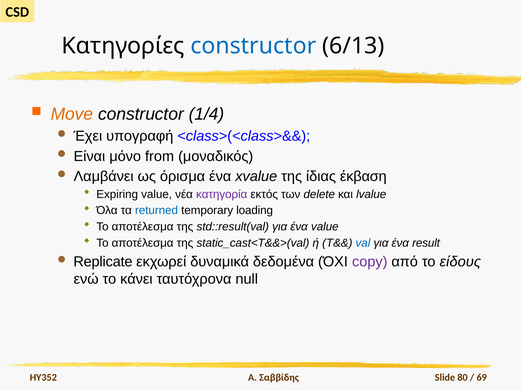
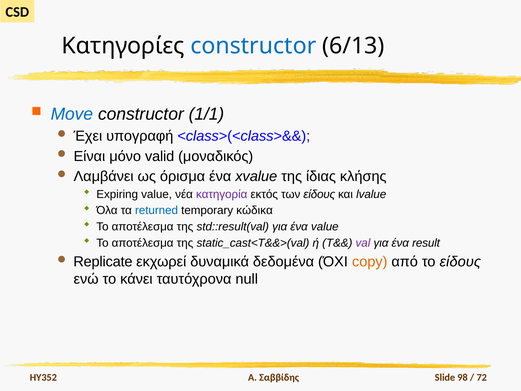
Move colour: orange -> blue
1/4: 1/4 -> 1/1
from: from -> valid
έκβαση: έκβαση -> κλήσης
των delete: delete -> είδους
loading: loading -> κώδικα
val colour: blue -> purple
copy colour: purple -> orange
80: 80 -> 98
69: 69 -> 72
